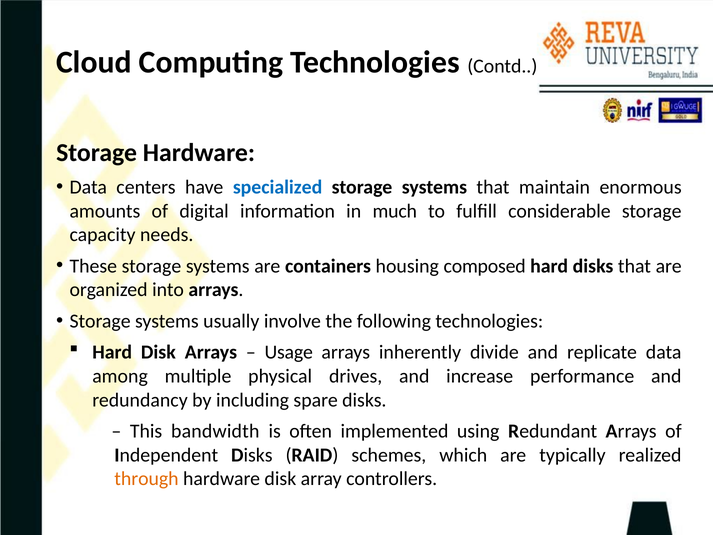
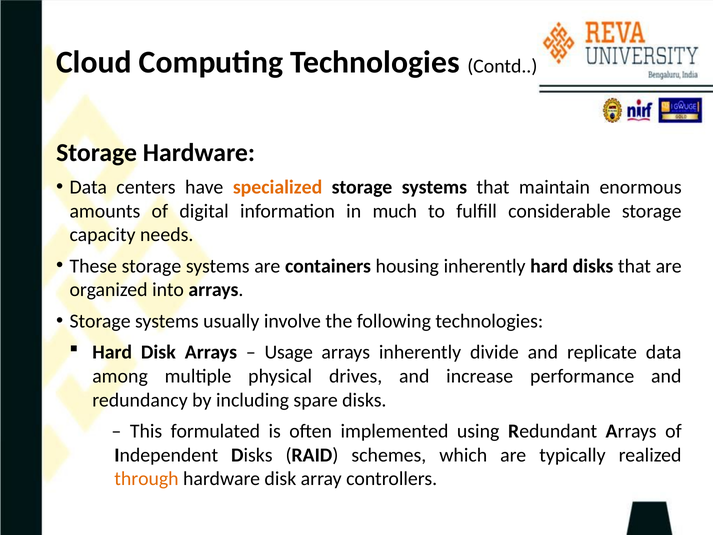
specialized colour: blue -> orange
housing composed: composed -> inherently
bandwidth: bandwidth -> formulated
